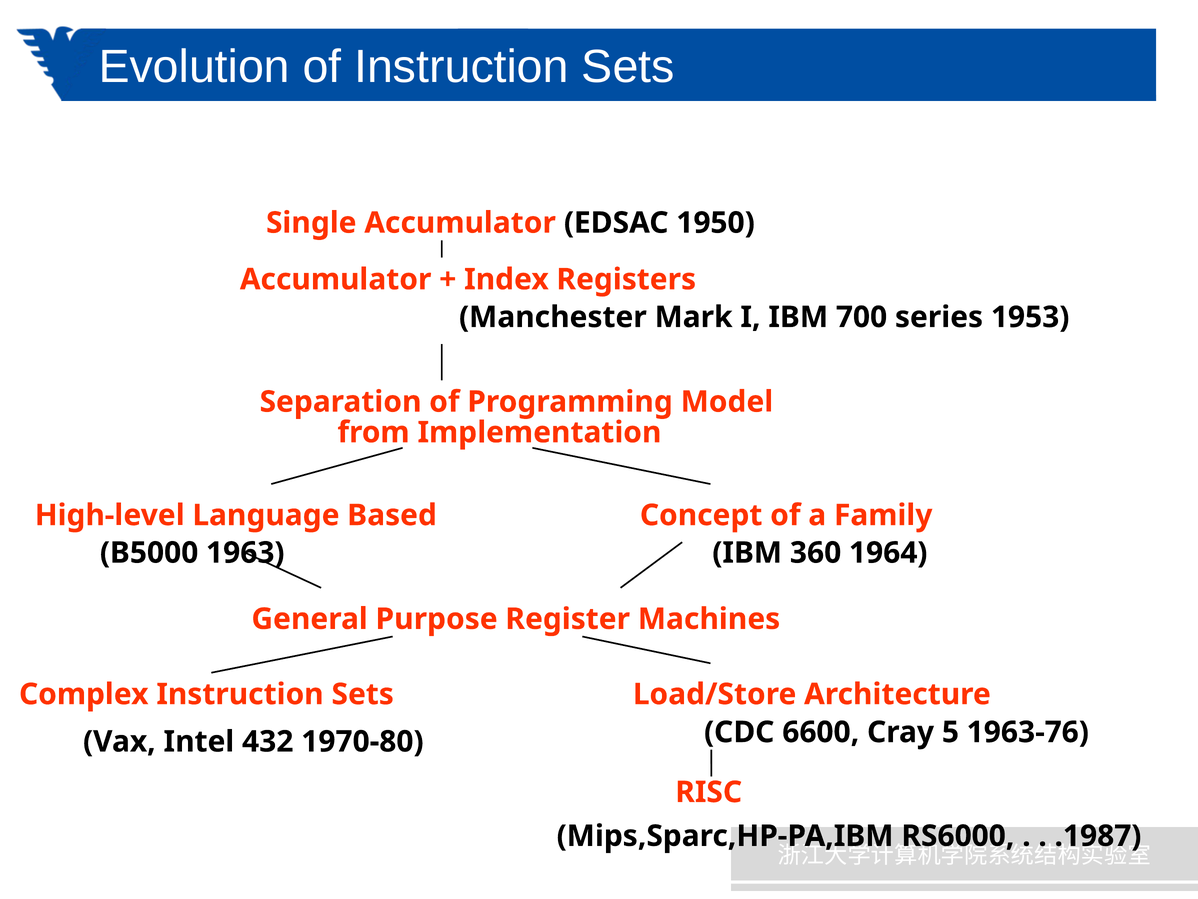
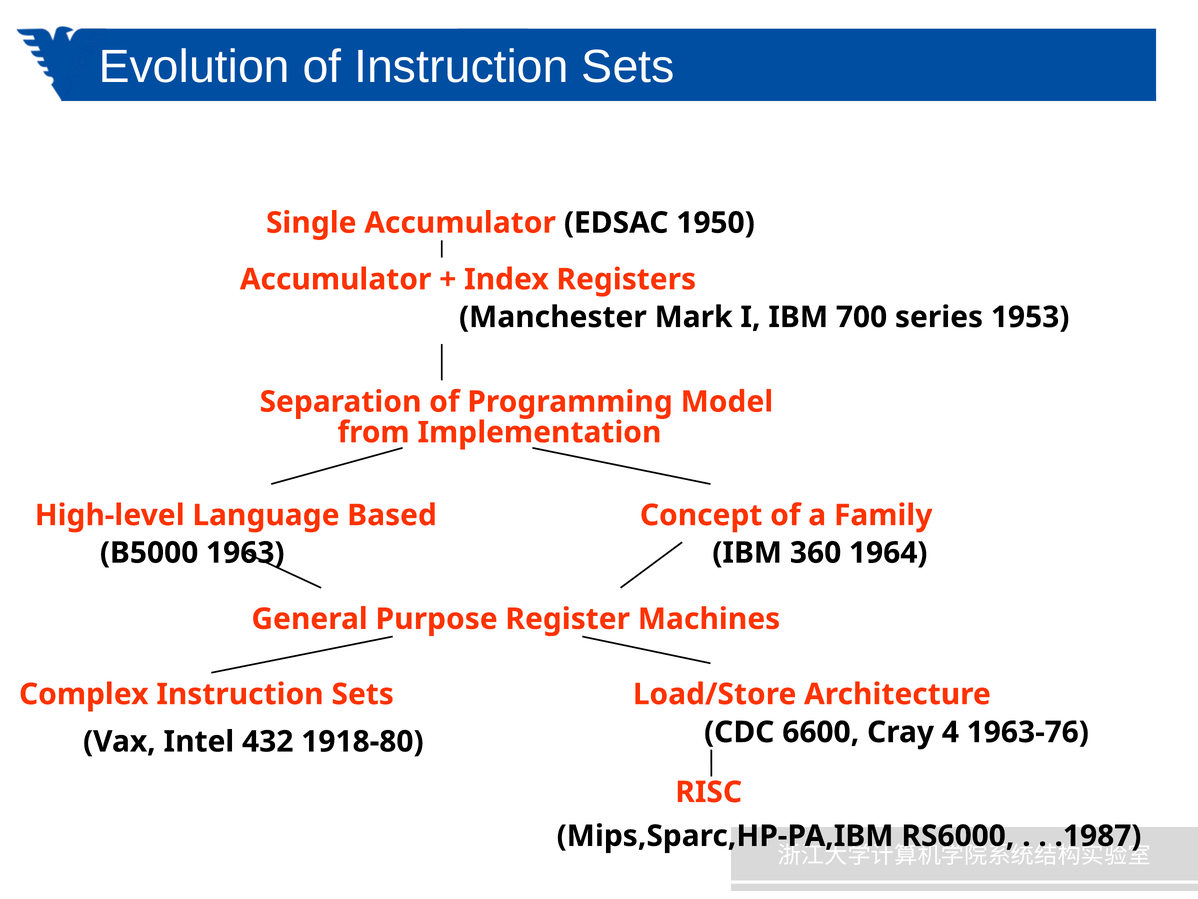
1970-80: 1970-80 -> 1918-80
5: 5 -> 4
